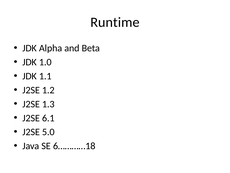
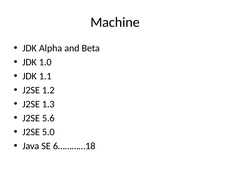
Runtime: Runtime -> Machine
6.1: 6.1 -> 5.6
